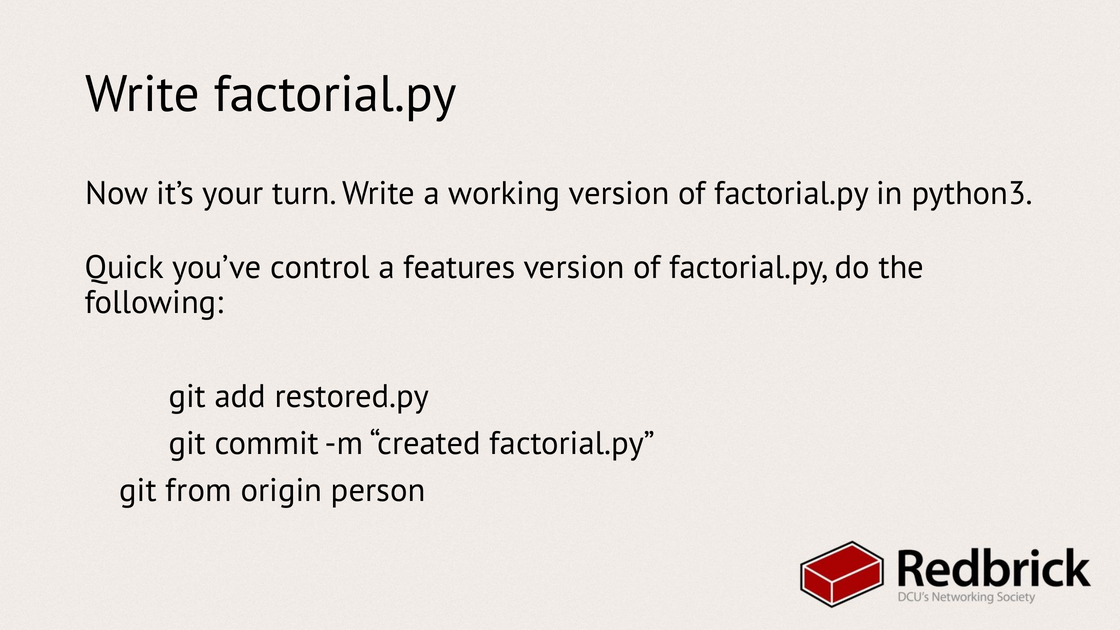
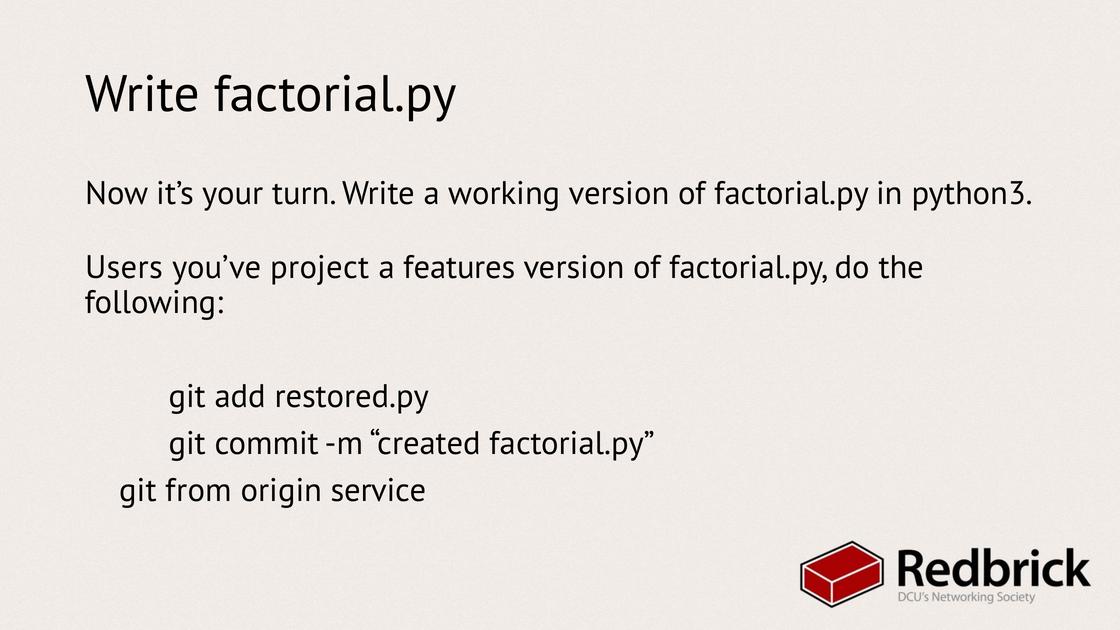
Quick: Quick -> Users
control: control -> project
person: person -> service
